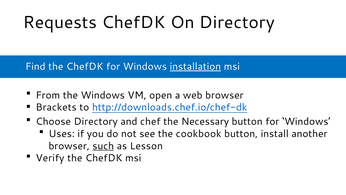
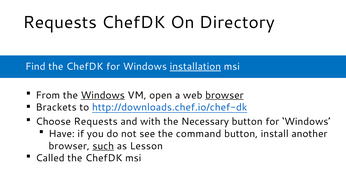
Windows at (103, 95) underline: none -> present
browser at (224, 95) underline: none -> present
Choose Directory: Directory -> Requests
chef: chef -> with
Uses: Uses -> Have
cookbook: cookbook -> command
Verify: Verify -> Called
